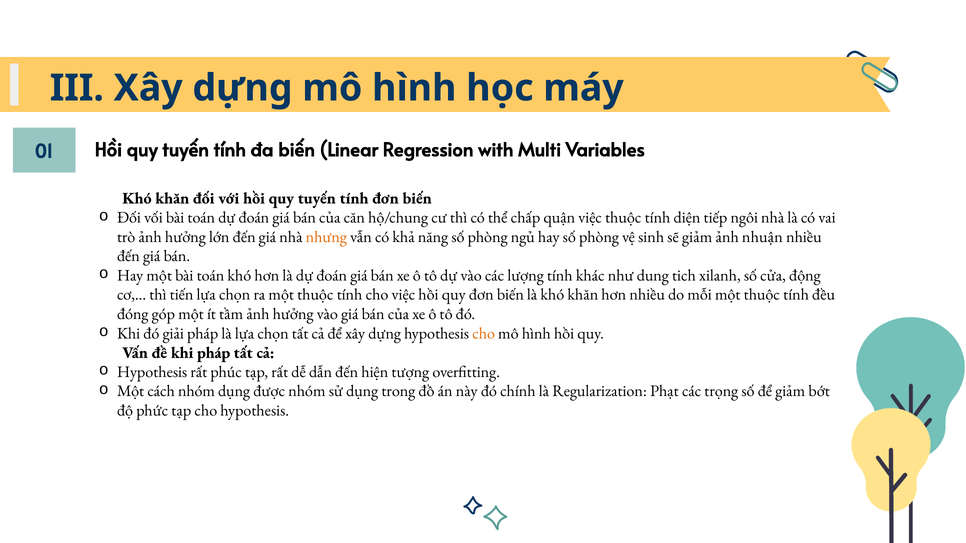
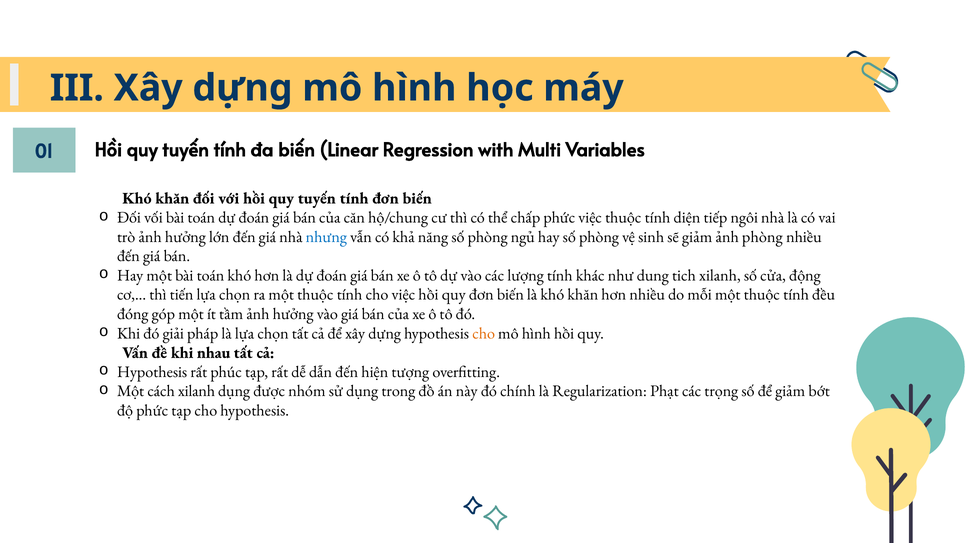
chấp quận: quận -> phức
nhưng colour: orange -> blue
ảnh nhuận: nhuận -> phòng
khi pháp: pháp -> nhau
cách nhóm: nhóm -> xilanh
